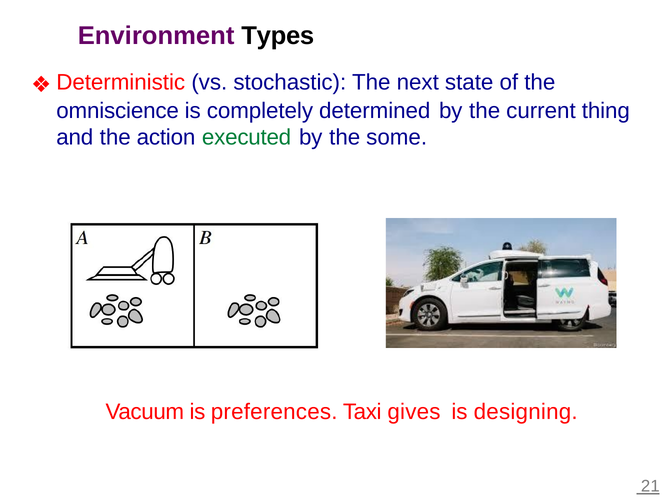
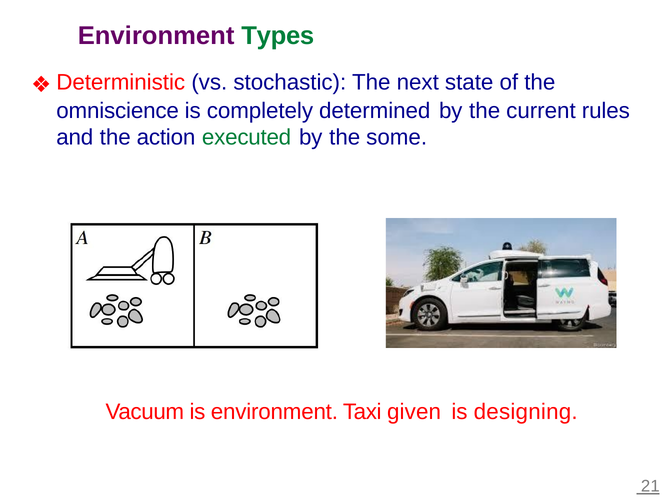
Types colour: black -> green
thing: thing -> rules
is preferences: preferences -> environment
gives: gives -> given
